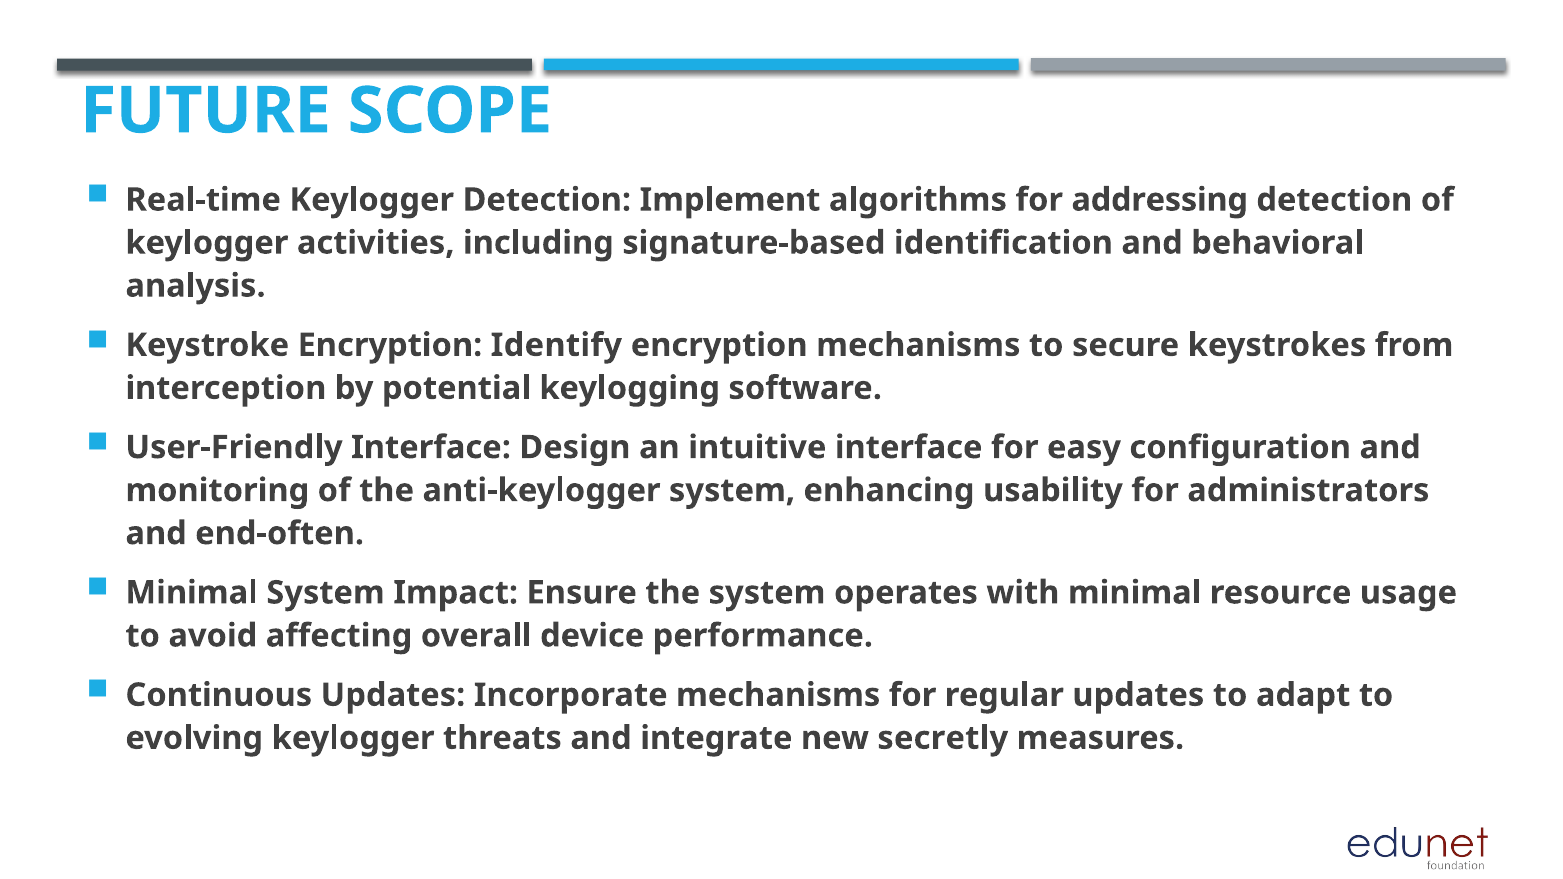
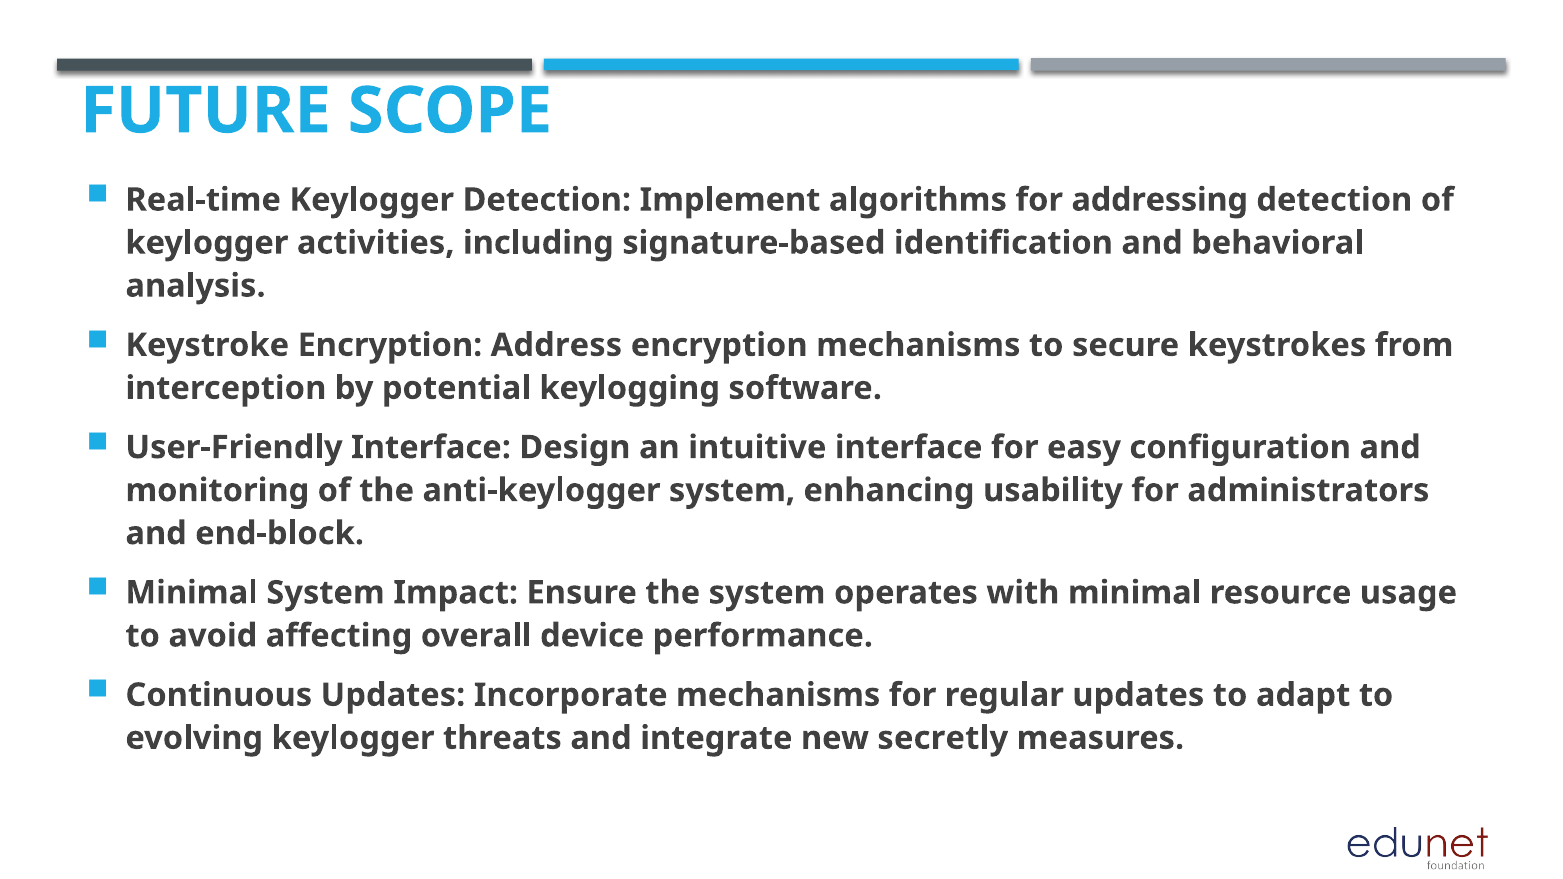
Identify: Identify -> Address
end-often: end-often -> end-block
